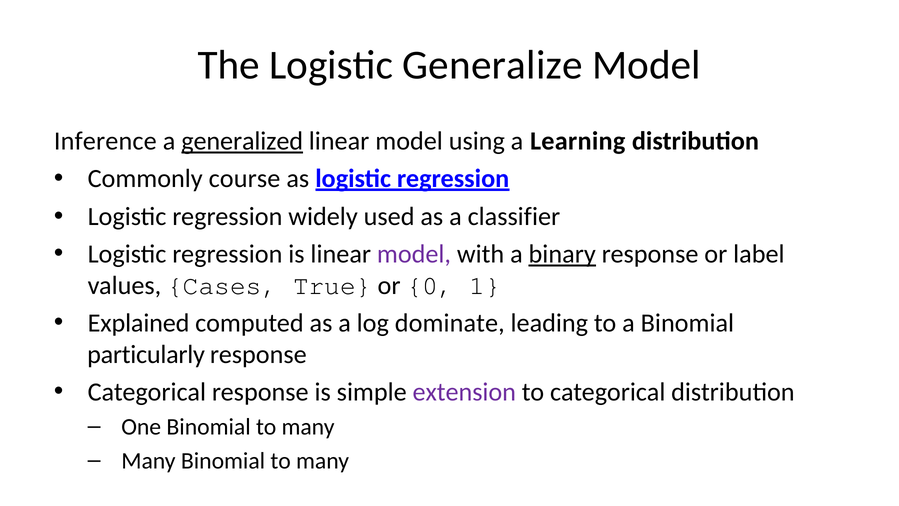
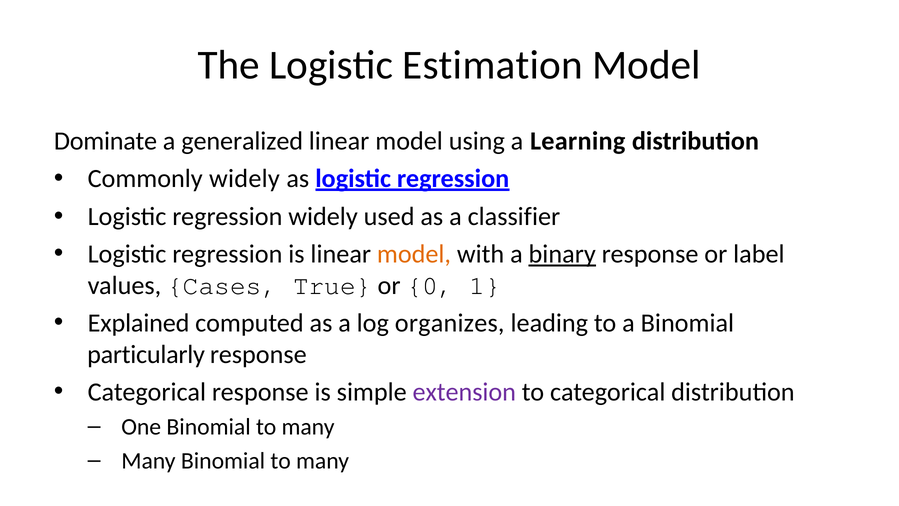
Generalize: Generalize -> Estimation
Inference: Inference -> Dominate
generalized underline: present -> none
Commonly course: course -> widely
model at (414, 254) colour: purple -> orange
dominate: dominate -> organizes
